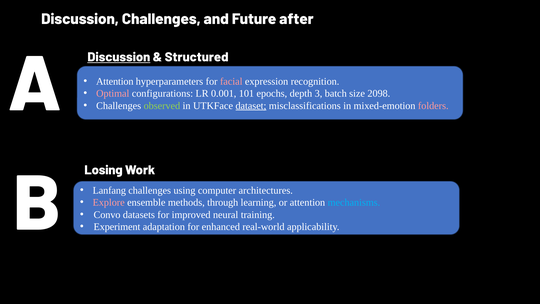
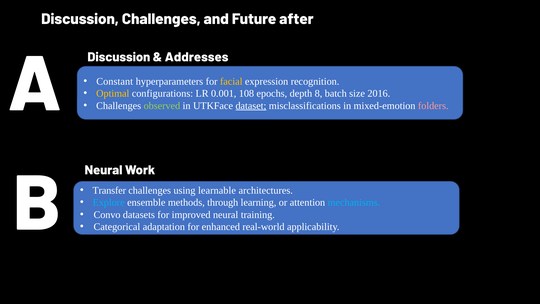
Discussion at (119, 57) underline: present -> none
Structured: Structured -> Addresses
Attention at (115, 81): Attention -> Constant
facial colour: pink -> yellow
Optimal colour: pink -> yellow
101: 101 -> 108
3: 3 -> 8
2098: 2098 -> 2016
Losing at (104, 170): Losing -> Neural
Lanfang: Lanfang -> Transfer
computer: computer -> learnable
Explore colour: pink -> light blue
Experiment: Experiment -> Categorical
